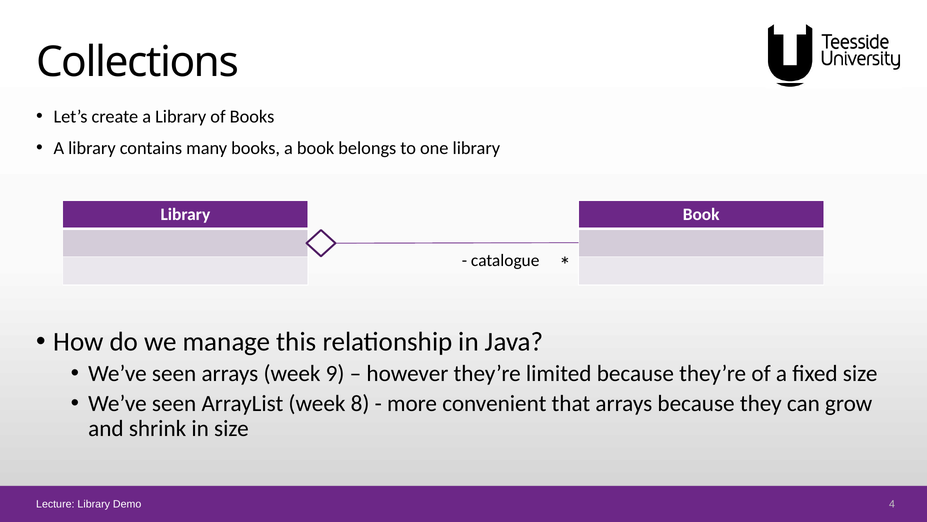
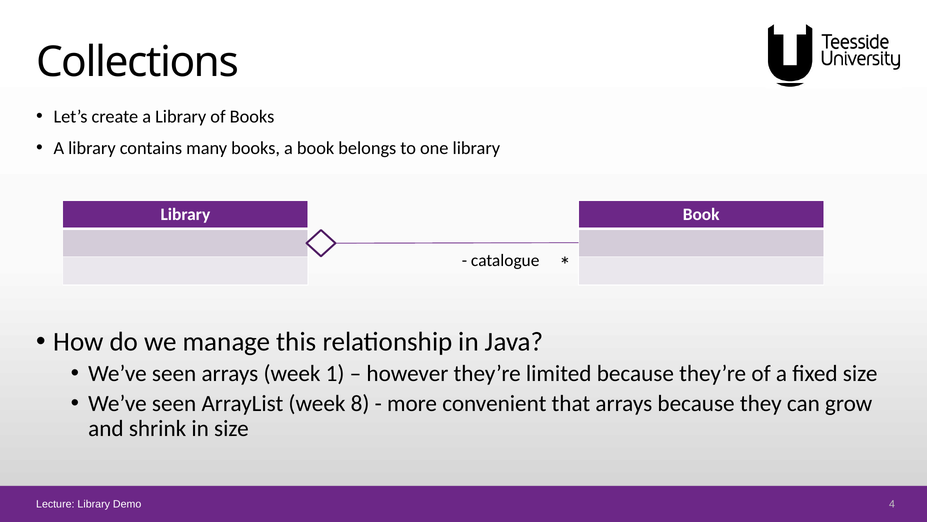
9: 9 -> 1
